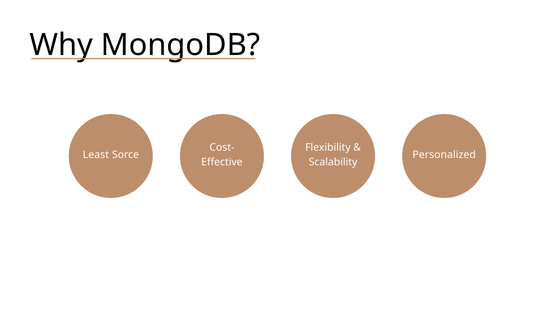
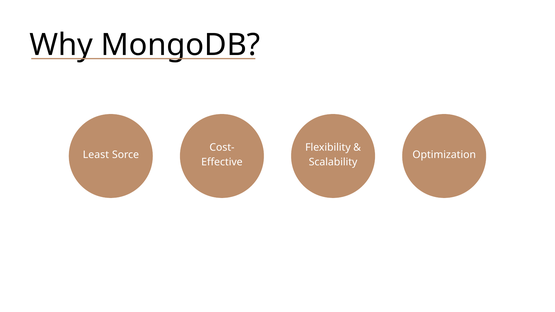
Personalized: Personalized -> Optimization
